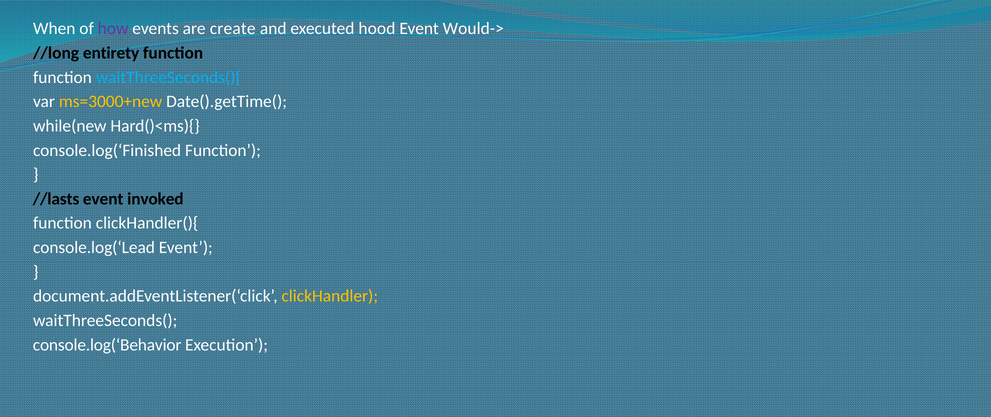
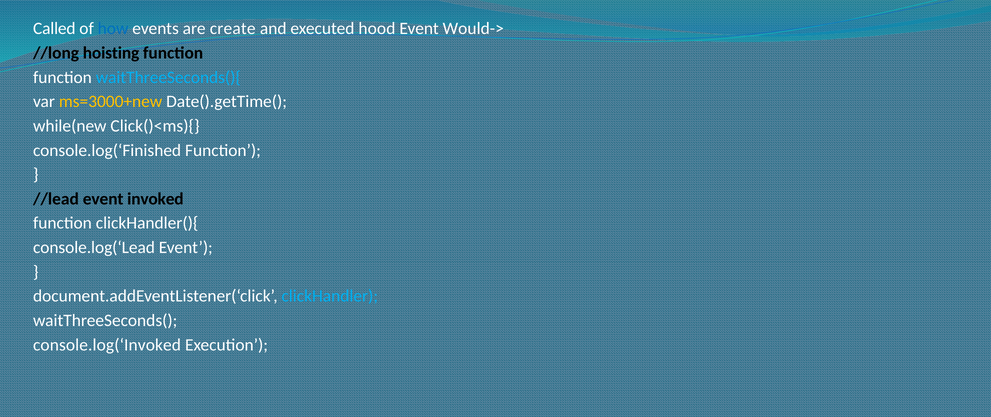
When: When -> Called
how colour: purple -> blue
entirety: entirety -> hoisting
Hard()<ms){: Hard()<ms){ -> Click()<ms){
//lasts: //lasts -> //lead
clickHandler colour: yellow -> light blue
console.log(‘Behavior: console.log(‘Behavior -> console.log(‘Invoked
